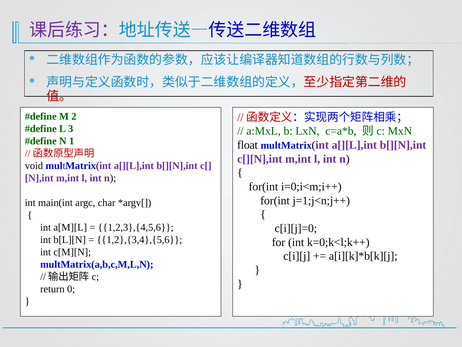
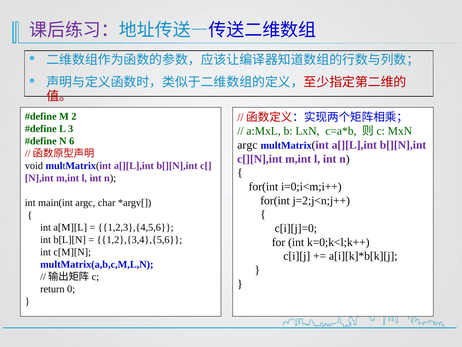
1: 1 -> 6
float at (247, 145): float -> argc
j=1;j<n;j++: j=1;j<n;j++ -> j=2;j<n;j++
